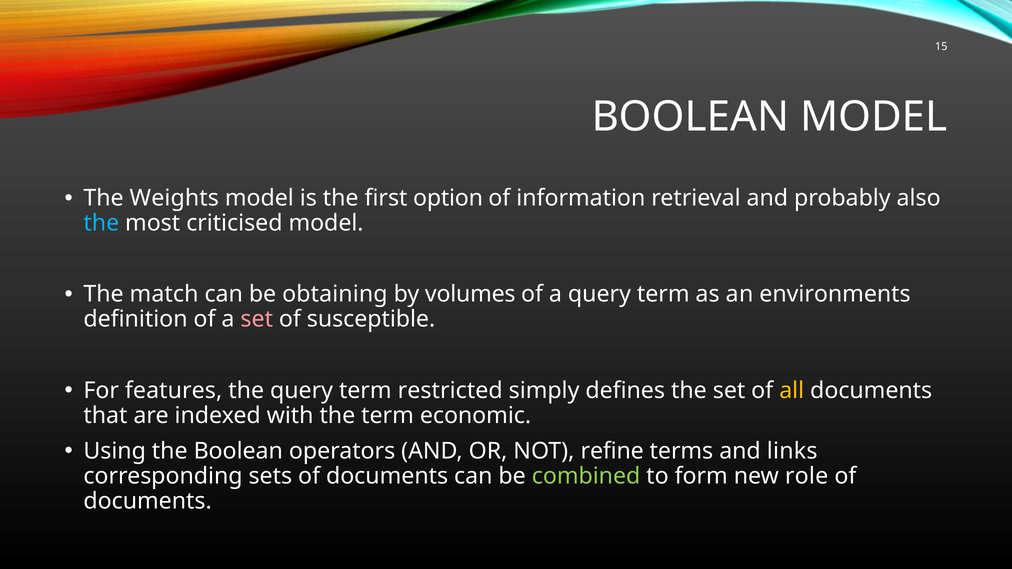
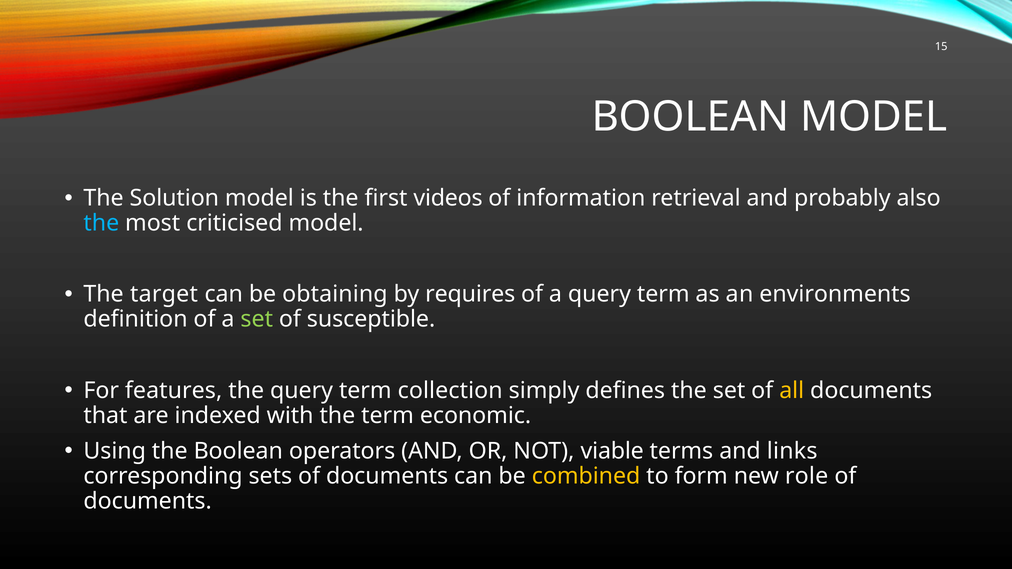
Weights: Weights -> Solution
option: option -> videos
match: match -> target
volumes: volumes -> requires
set at (257, 319) colour: pink -> light green
restricted: restricted -> collection
refine: refine -> viable
combined colour: light green -> yellow
